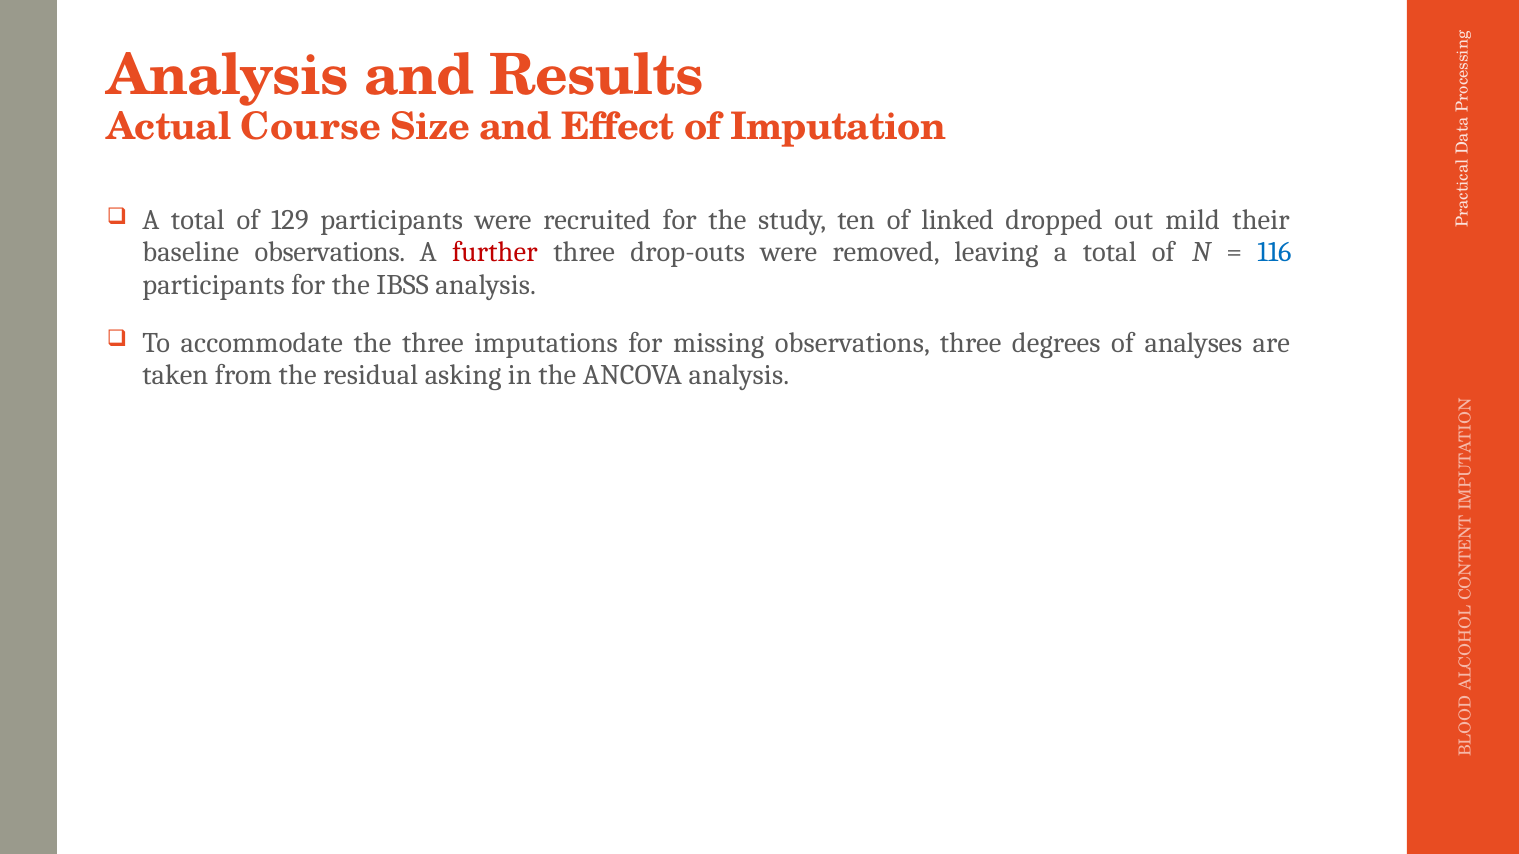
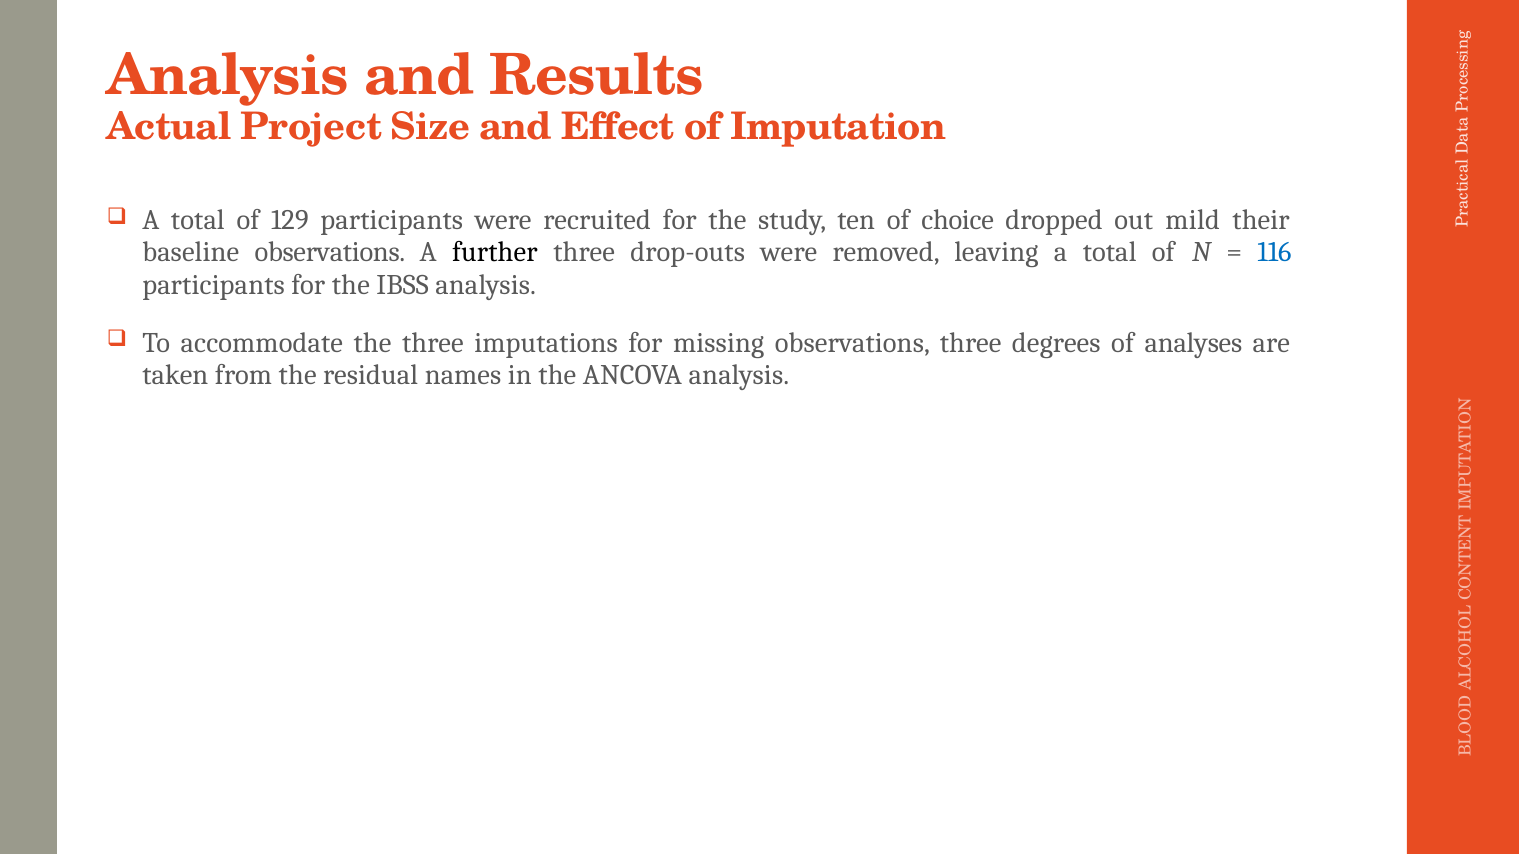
Course: Course -> Project
linked: linked -> choice
further colour: red -> black
asking: asking -> names
